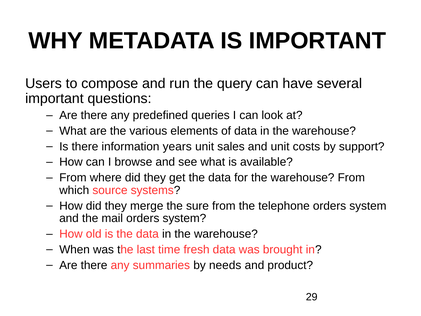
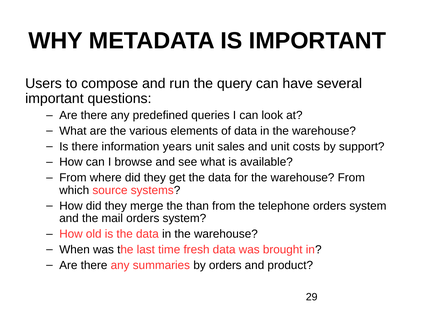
sure: sure -> than
by needs: needs -> orders
